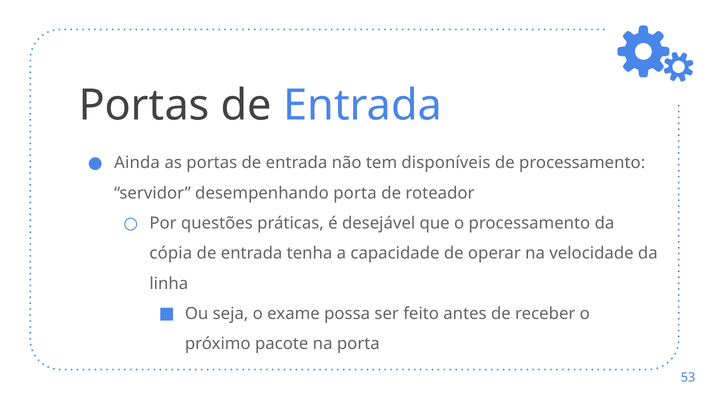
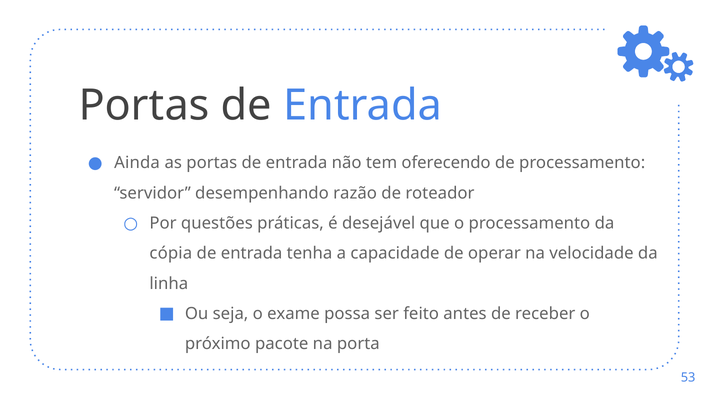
disponíveis: disponíveis -> oferecendo
desempenhando porta: porta -> razão
